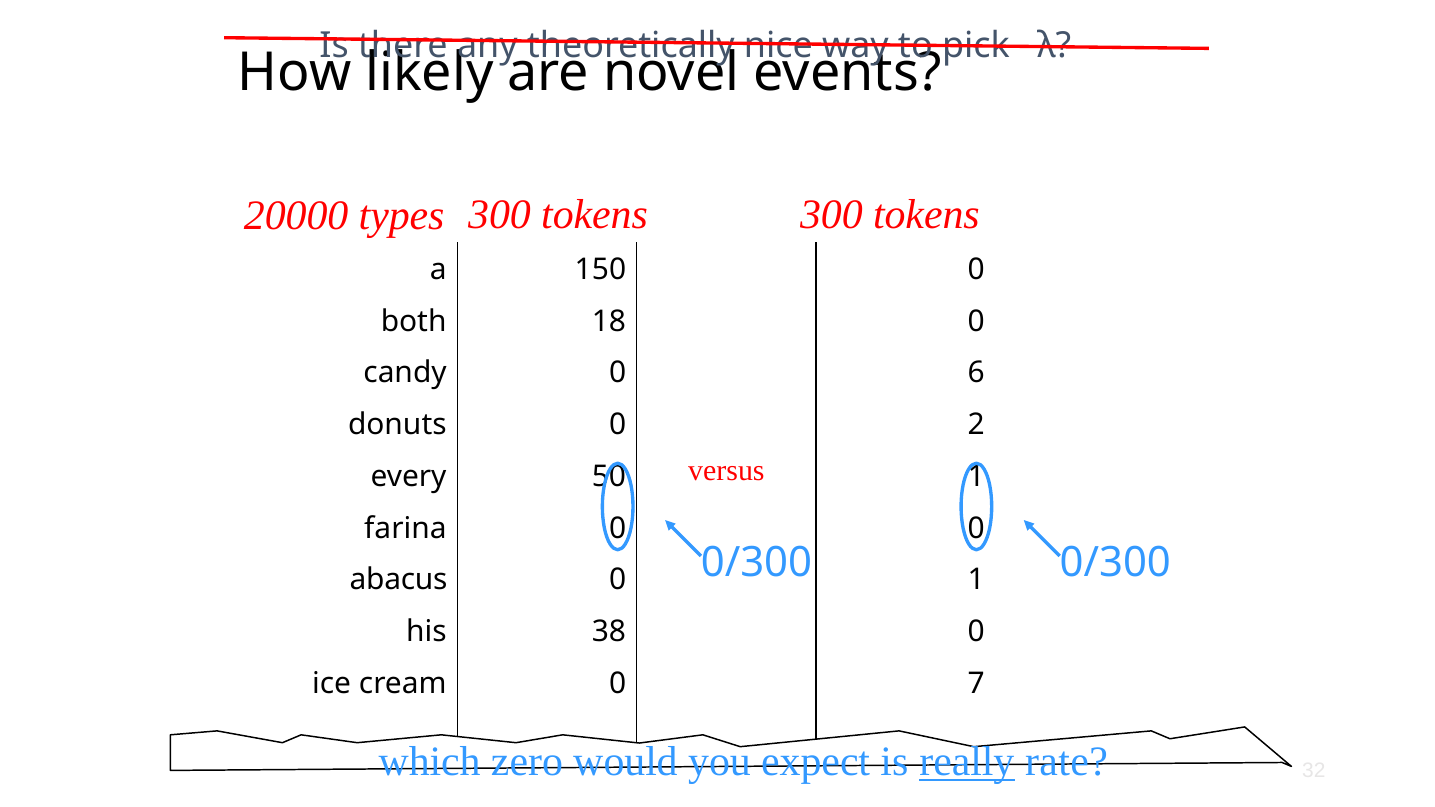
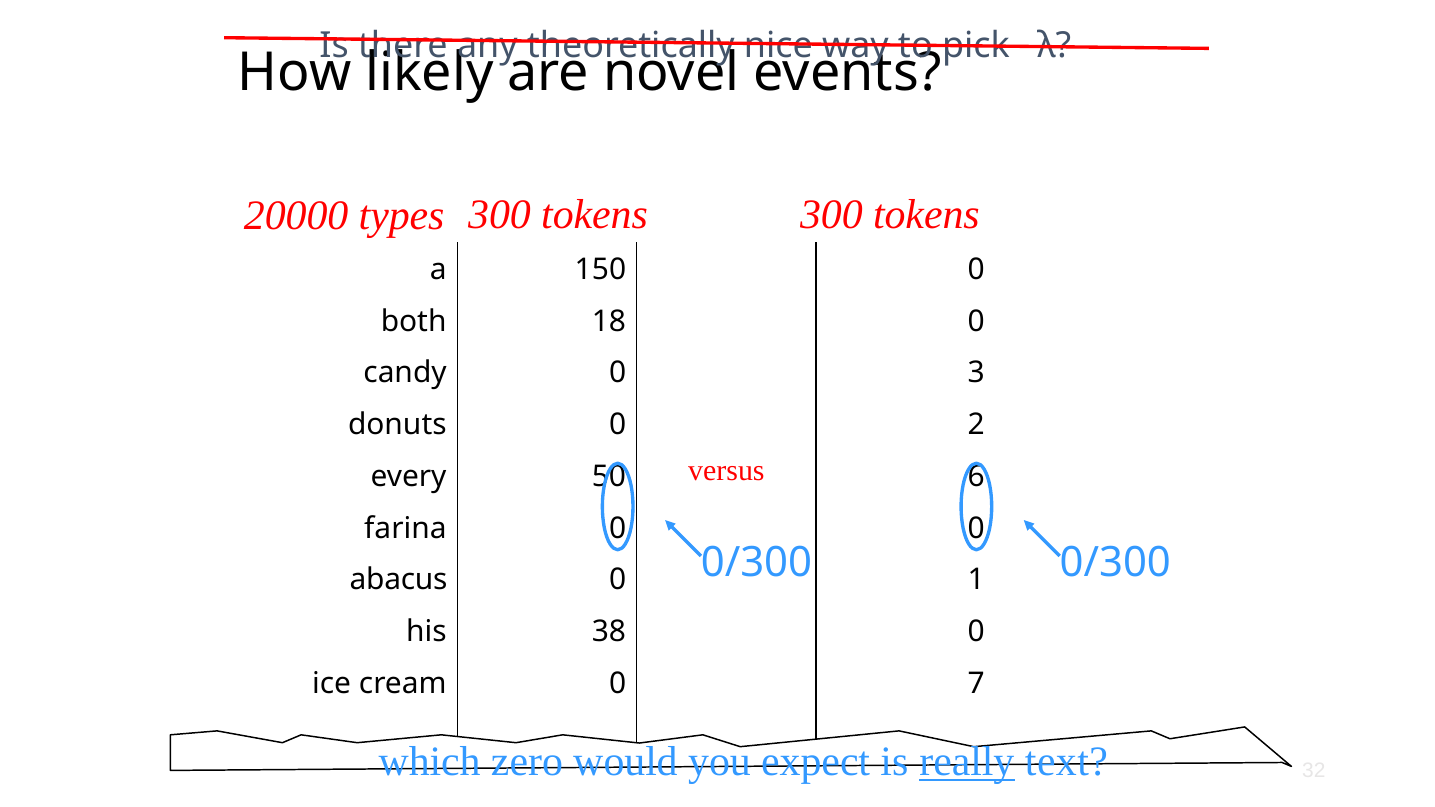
6: 6 -> 3
versus 1: 1 -> 6
rate: rate -> text
